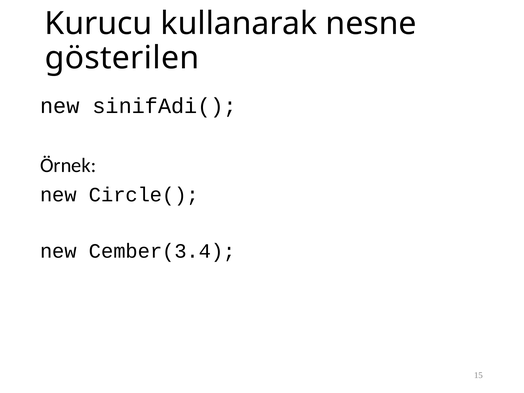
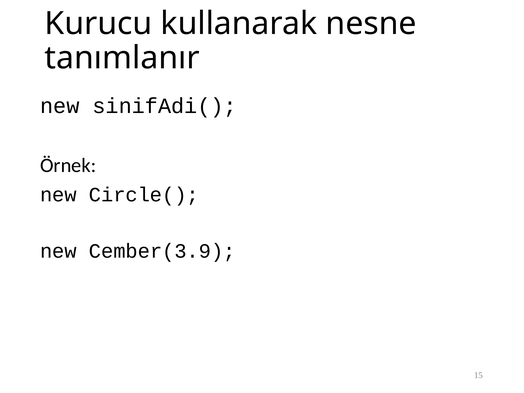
gösterilen: gösterilen -> tanımlanır
Cember(3.4: Cember(3.4 -> Cember(3.9
